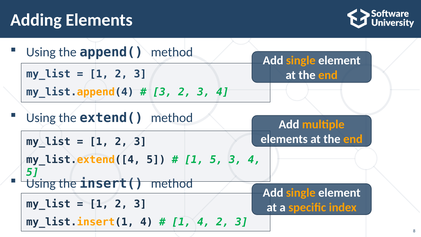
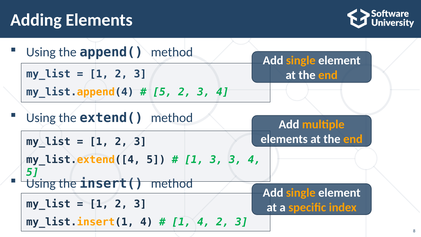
3 at (162, 92): 3 -> 5
1 5: 5 -> 3
